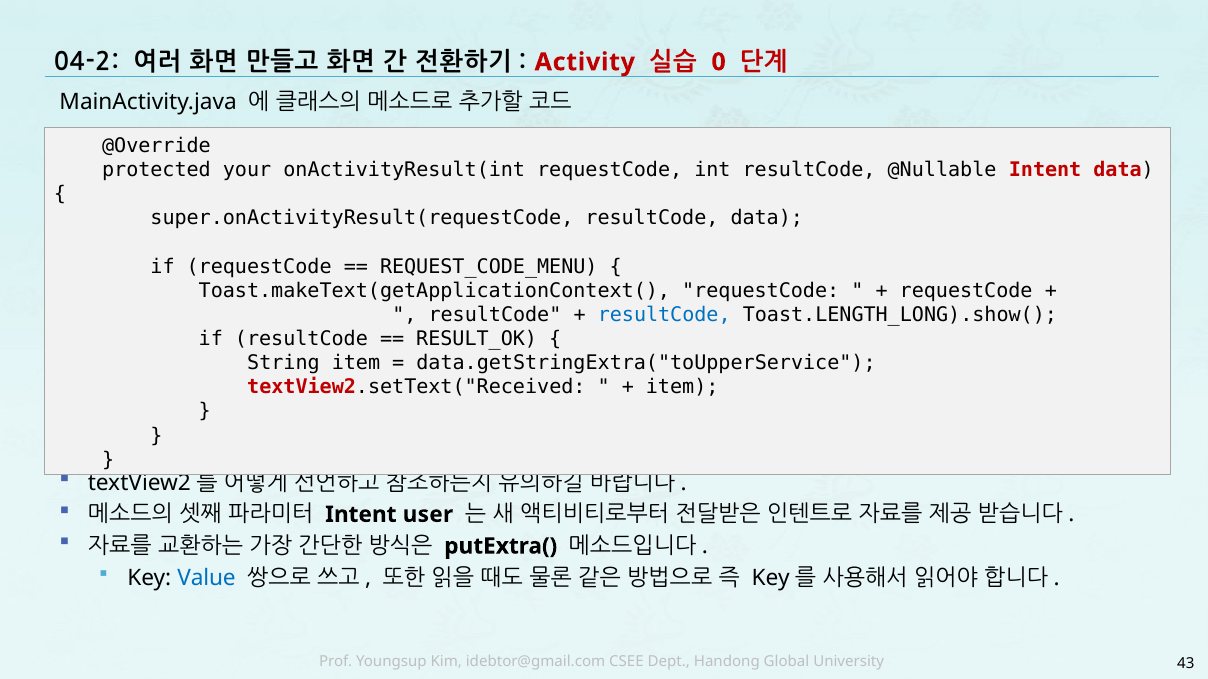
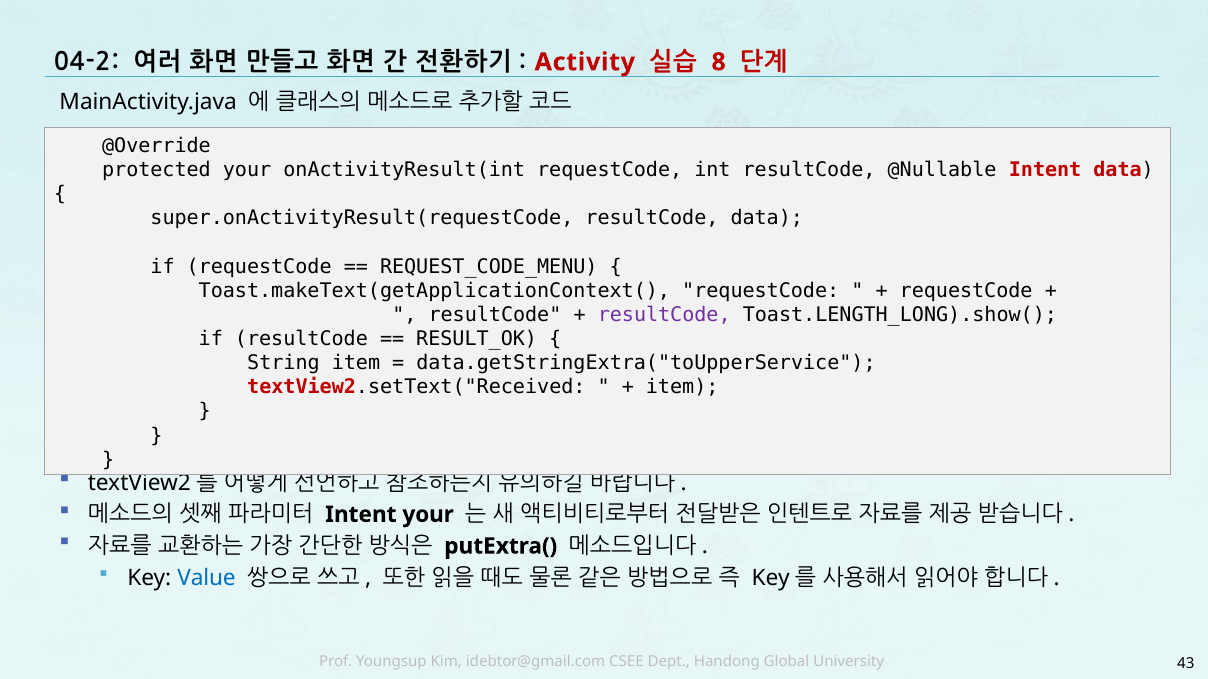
0: 0 -> 8
resultCode at (664, 315) colour: blue -> purple
Intent user: user -> your
